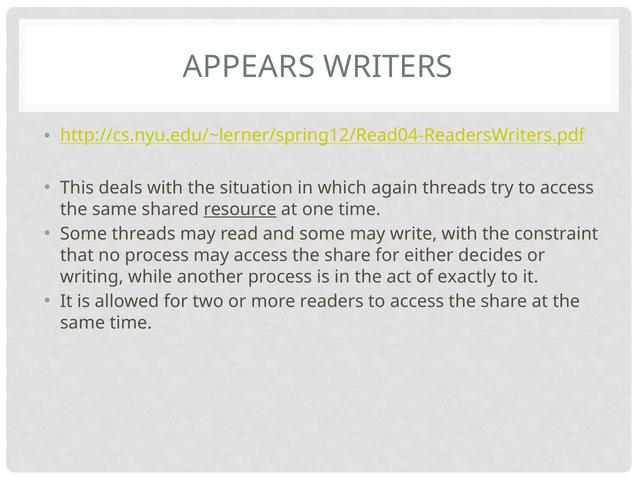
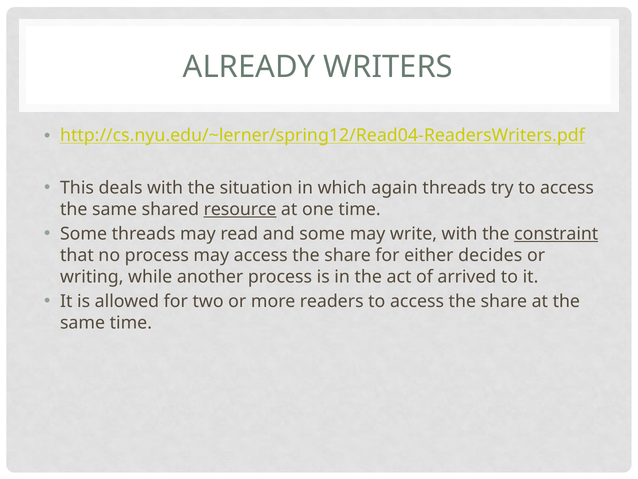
APPEARS: APPEARS -> ALREADY
constraint underline: none -> present
exactly: exactly -> arrived
